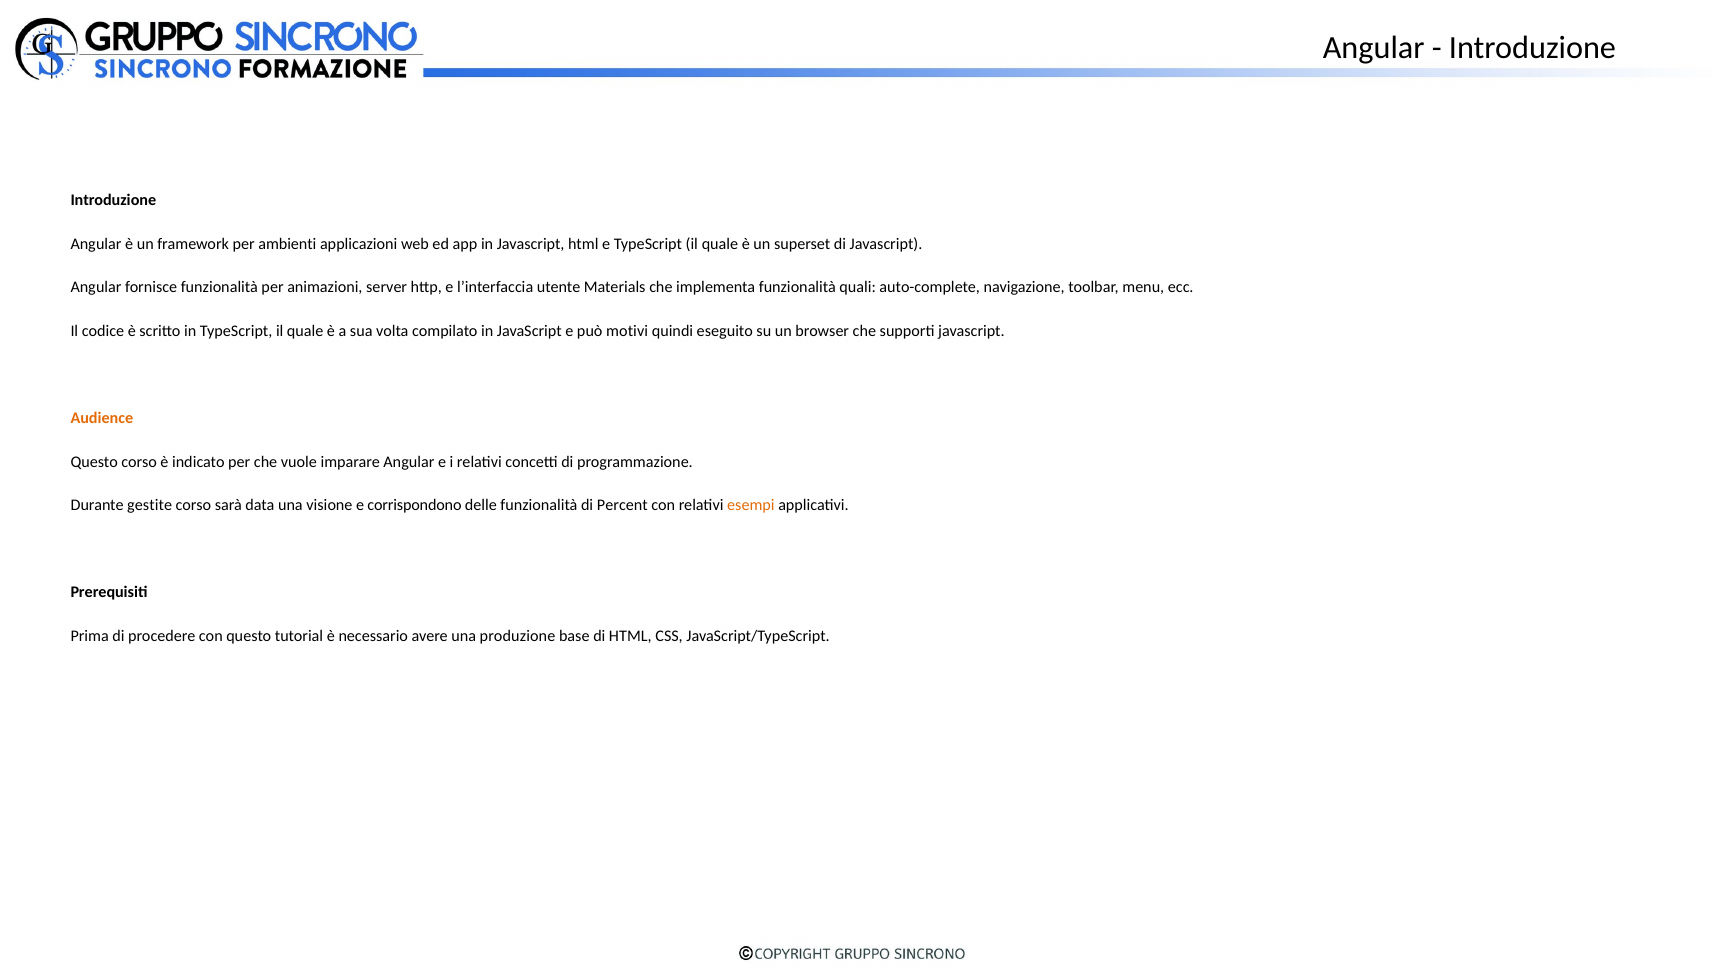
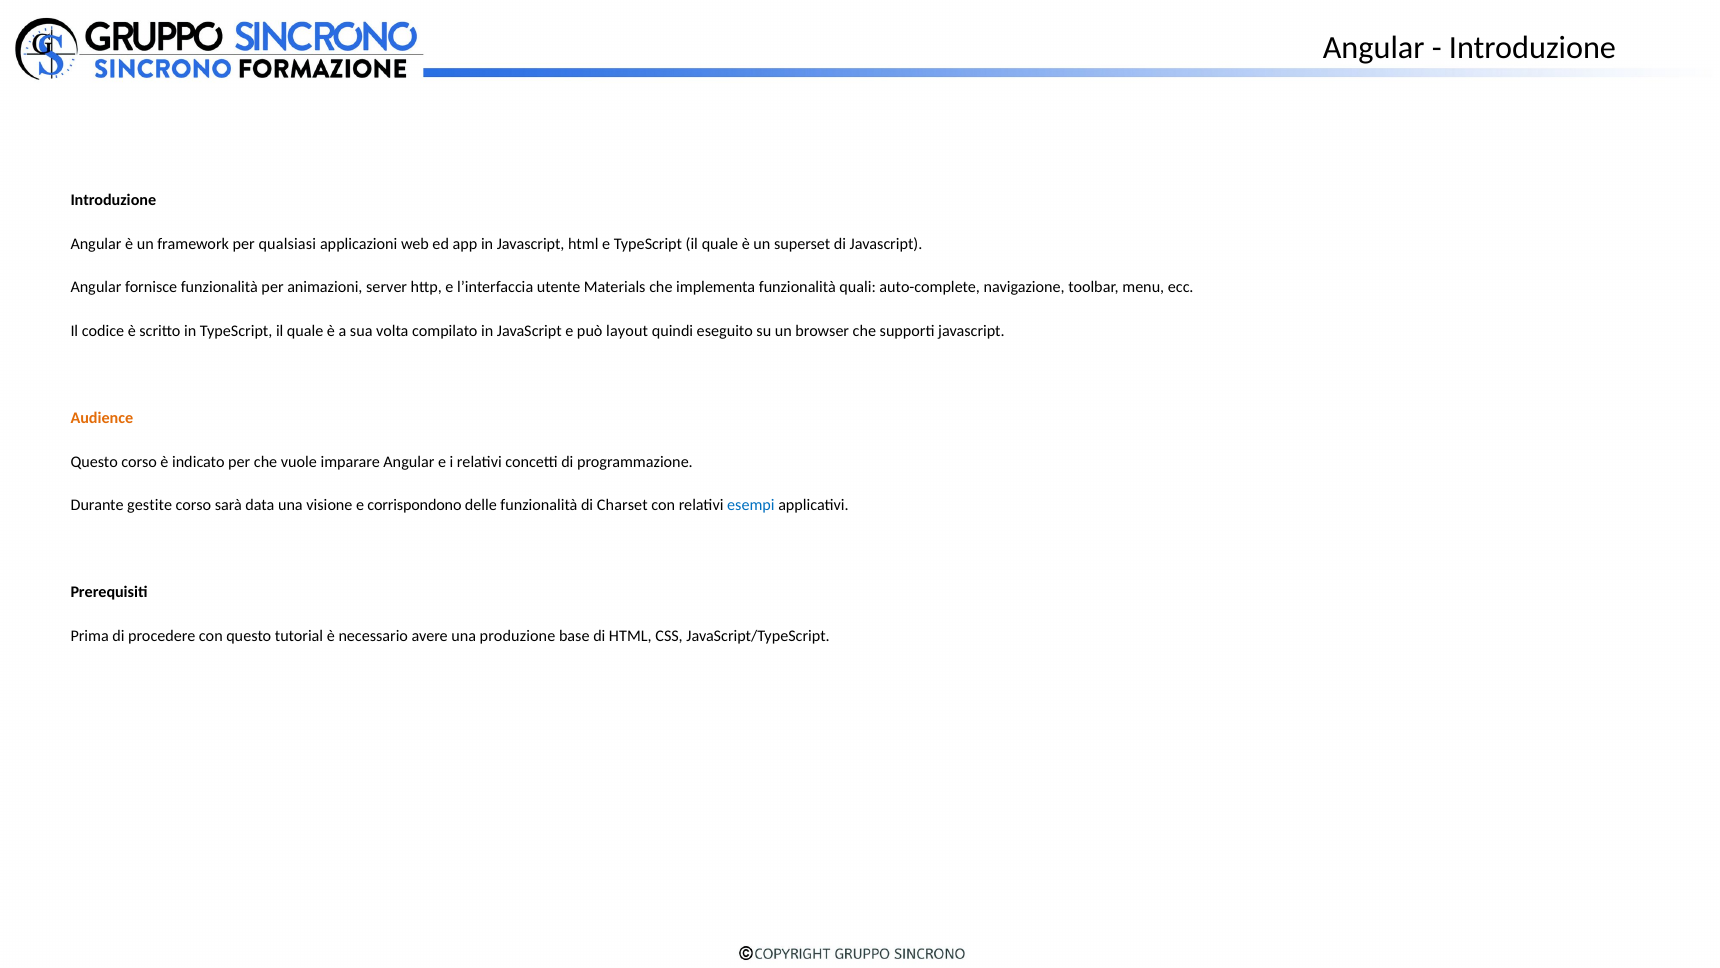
ambienti: ambienti -> qualsiasi
motivi: motivi -> layout
Percent: Percent -> Charset
esempi colour: orange -> blue
